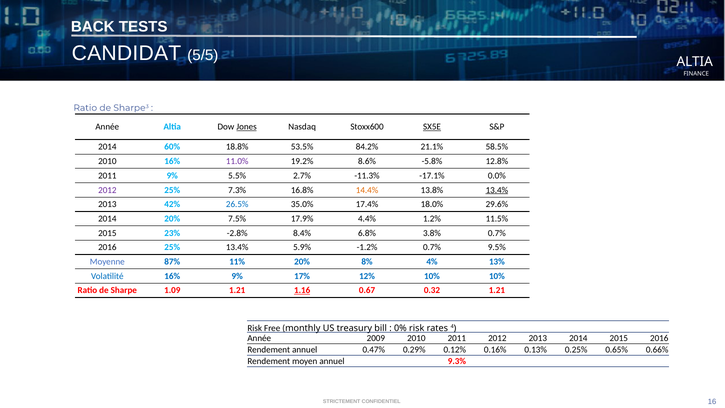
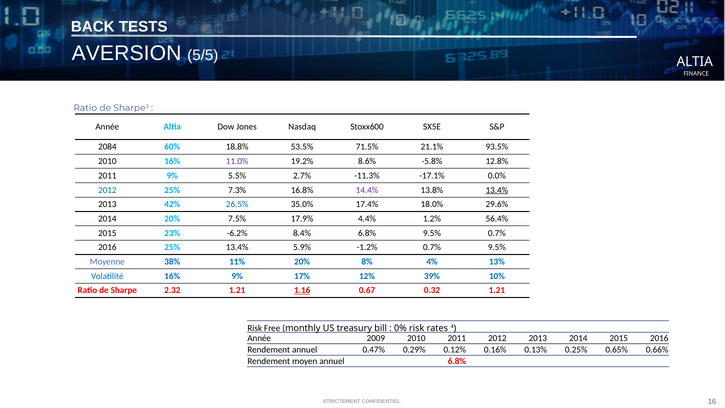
CANDIDAT: CANDIDAT -> AVERSION
Jones underline: present -> none
SX5E underline: present -> none
2014 at (107, 147): 2014 -> 2084
84.2%: 84.2% -> 71.5%
58.5%: 58.5% -> 93.5%
2012 at (107, 190) colour: purple -> blue
14.4% colour: orange -> purple
11.5%: 11.5% -> 56.4%
-2.8%: -2.8% -> -6.2%
6.8% 3.8%: 3.8% -> 9.5%
87%: 87% -> 38%
12% 10%: 10% -> 39%
1.09: 1.09 -> 2.32
annuel 9.3%: 9.3% -> 6.8%
